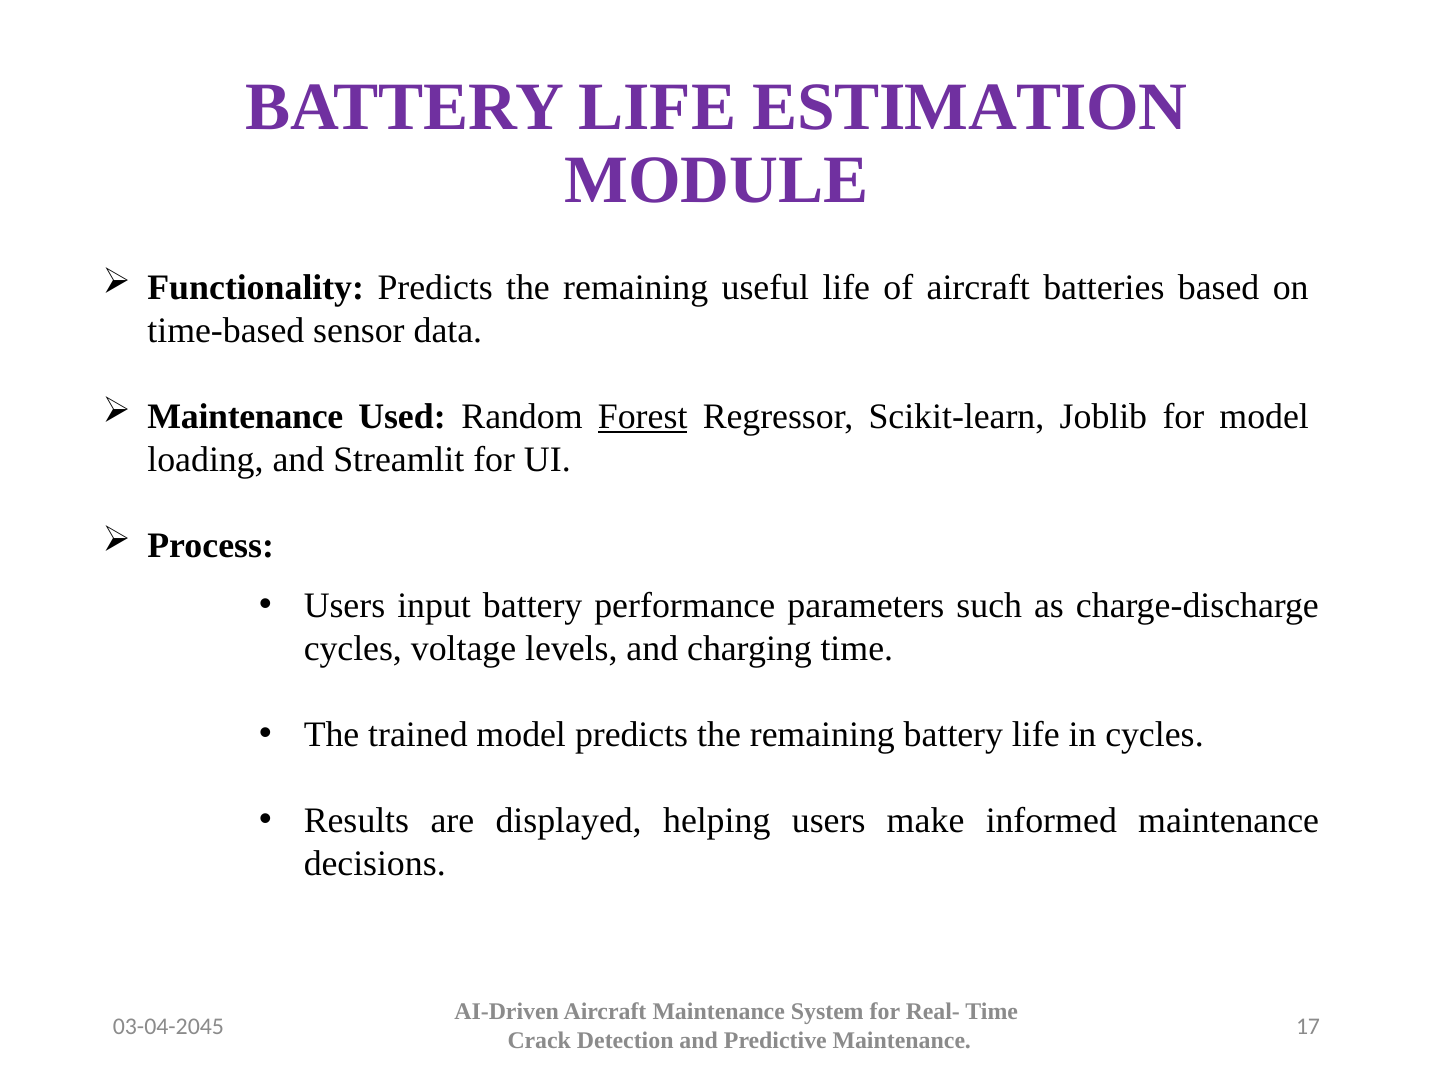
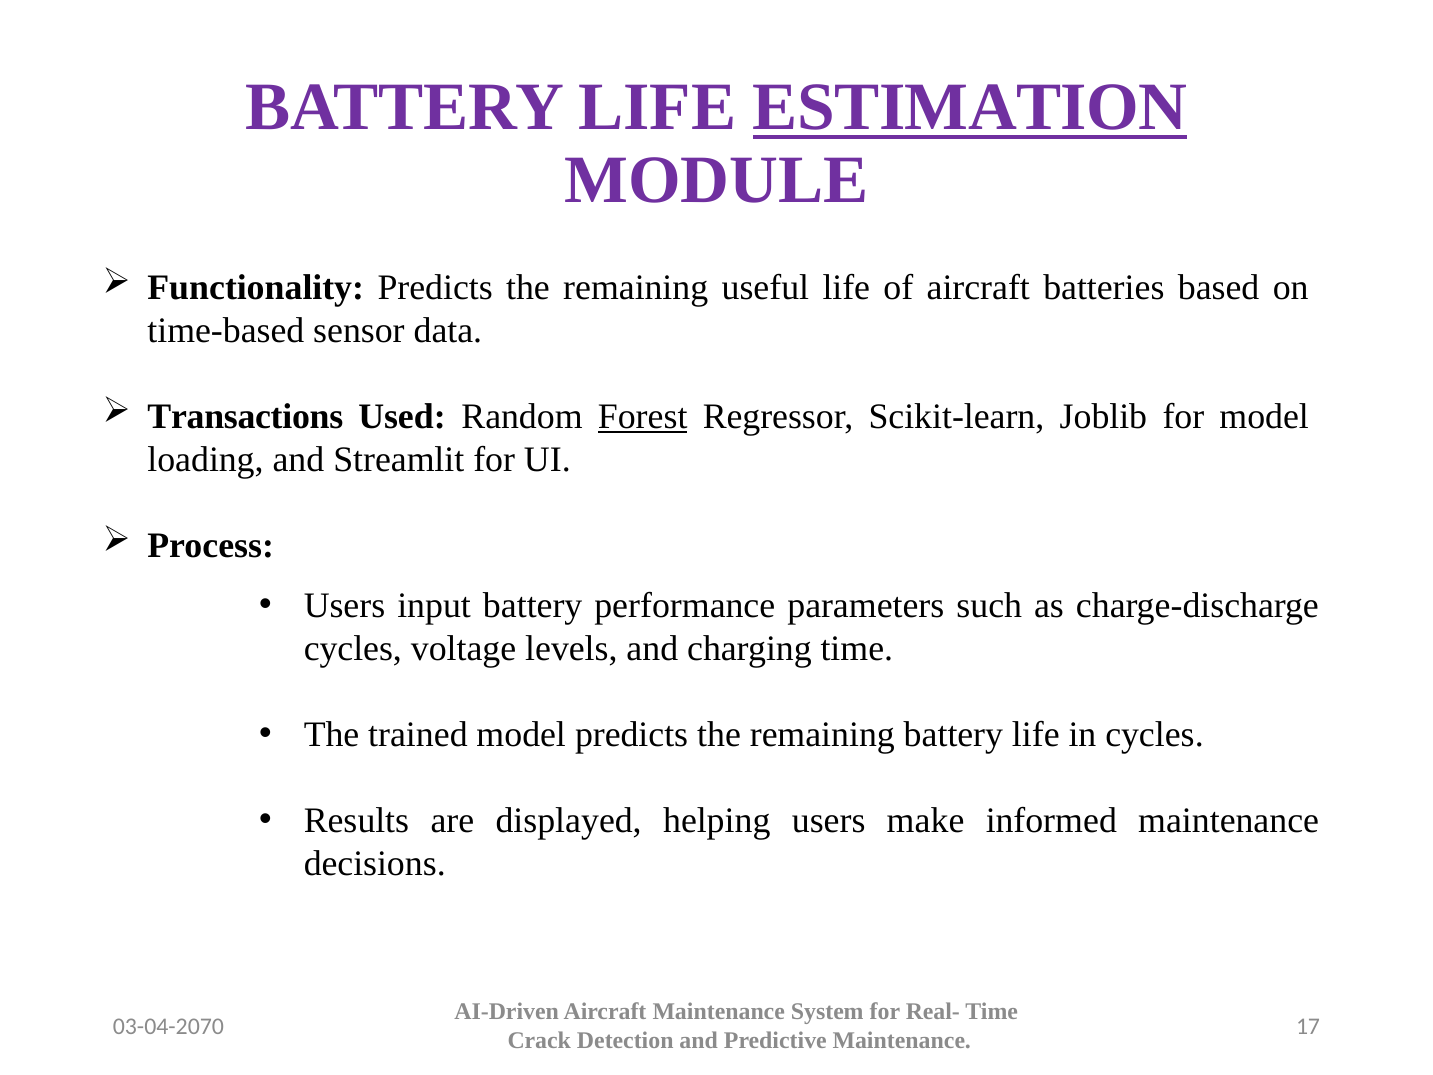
ESTIMATION underline: none -> present
Maintenance at (245, 416): Maintenance -> Transactions
03-04-2045: 03-04-2045 -> 03-04-2070
